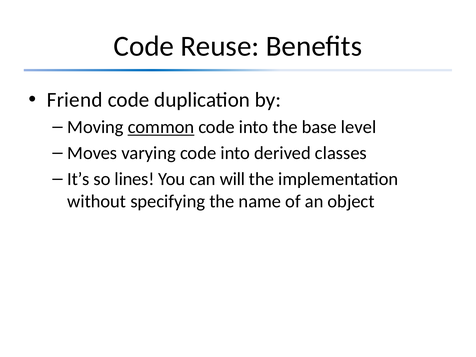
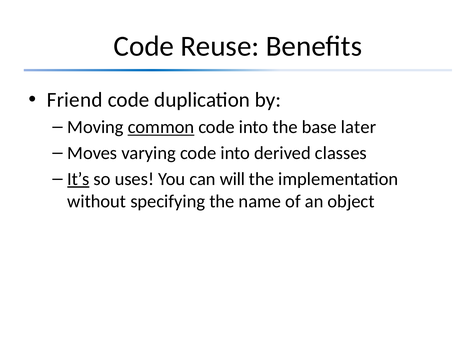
level: level -> later
It’s underline: none -> present
lines: lines -> uses
